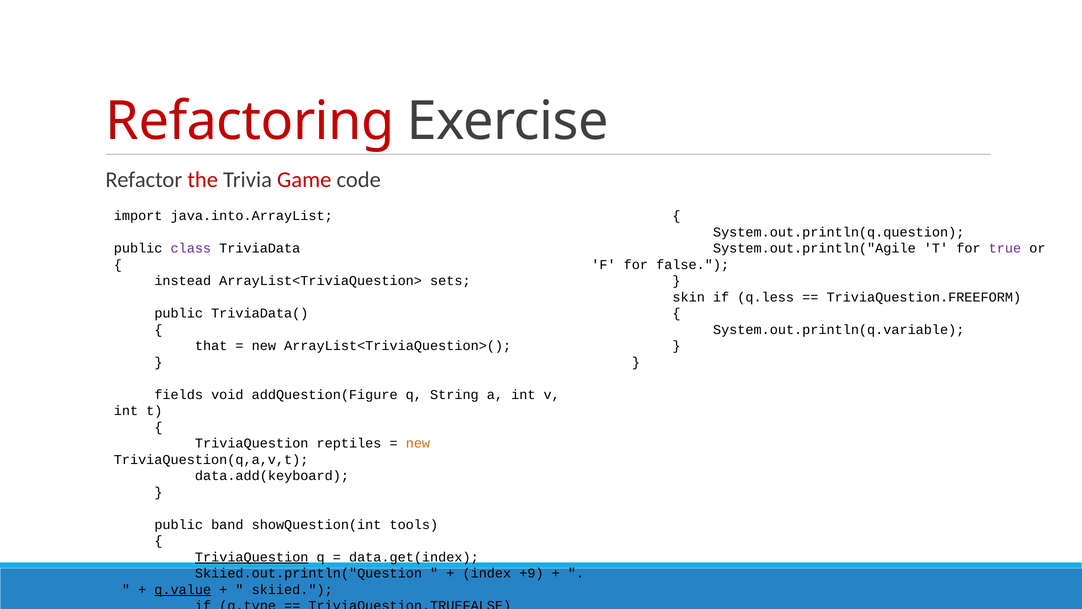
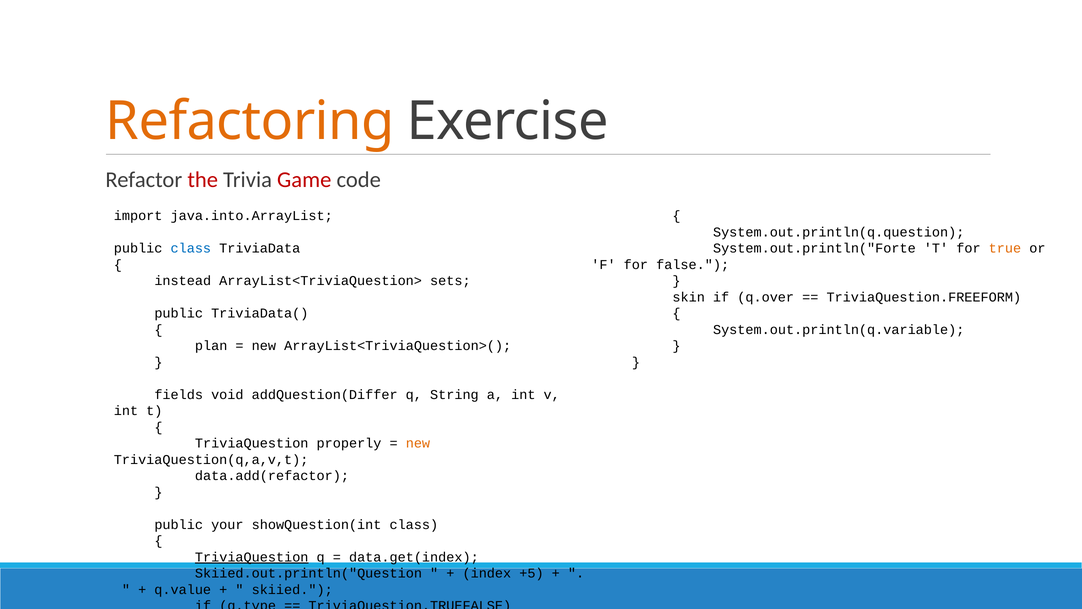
Refactoring colour: red -> orange
class at (191, 248) colour: purple -> blue
System.out.println("Agile: System.out.println("Agile -> System.out.println("Forte
true colour: purple -> orange
q.less: q.less -> q.over
that: that -> plan
addQuestion(Figure: addQuestion(Figure -> addQuestion(Differ
reptiles: reptiles -> properly
data.add(keyboard: data.add(keyboard -> data.add(refactor
band: band -> your
showQuestion(int tools: tools -> class
+9: +9 -> +5
q.value underline: present -> none
